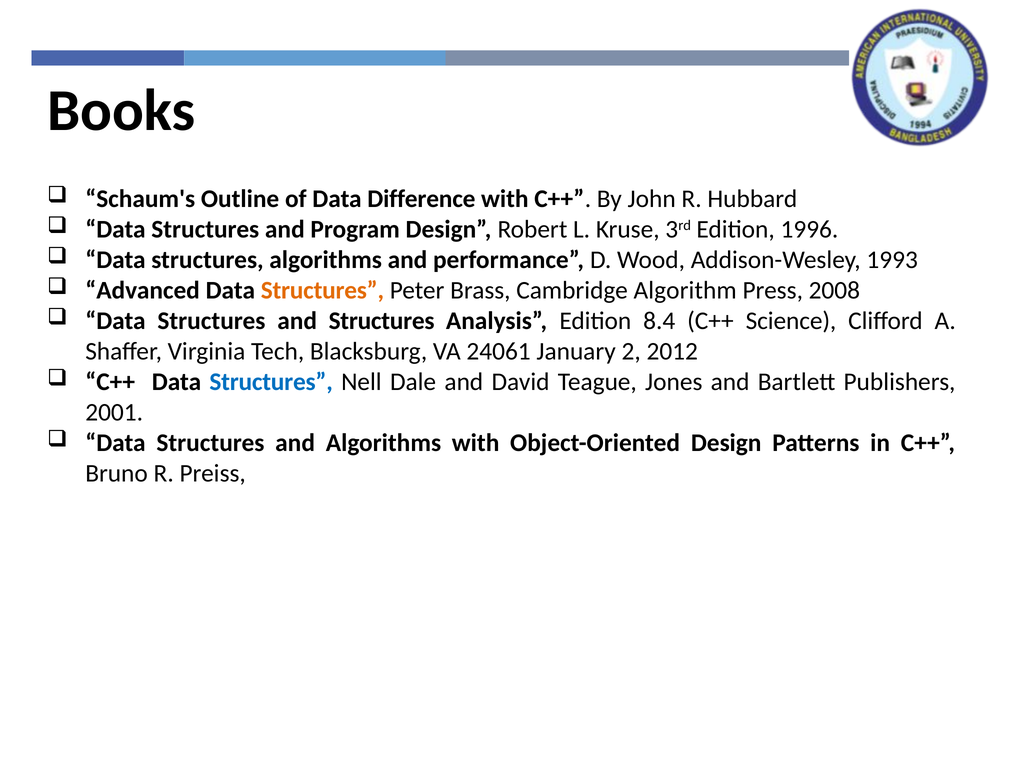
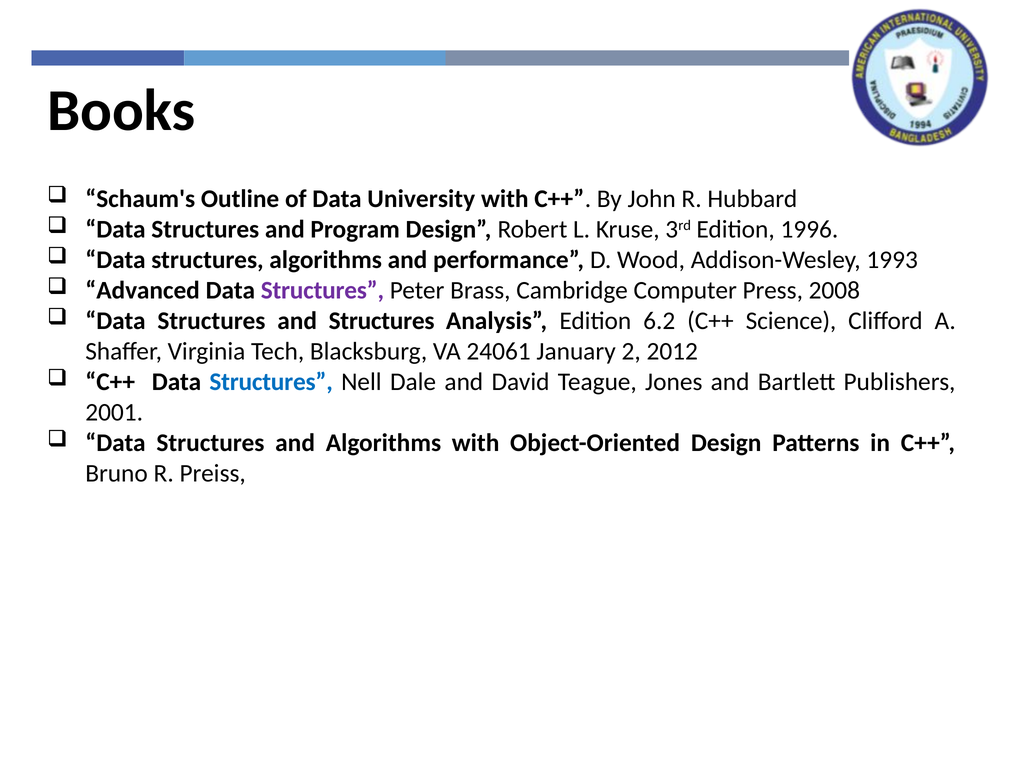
Difference: Difference -> University
Structures at (322, 290) colour: orange -> purple
Algorithm: Algorithm -> Computer
8.4: 8.4 -> 6.2
